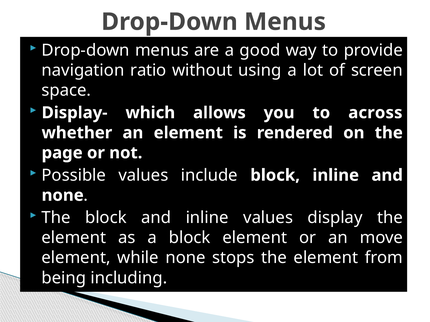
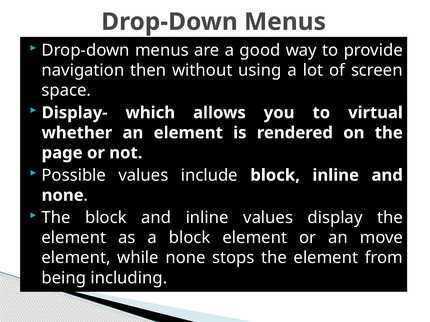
ratio: ratio -> then
across: across -> virtual
